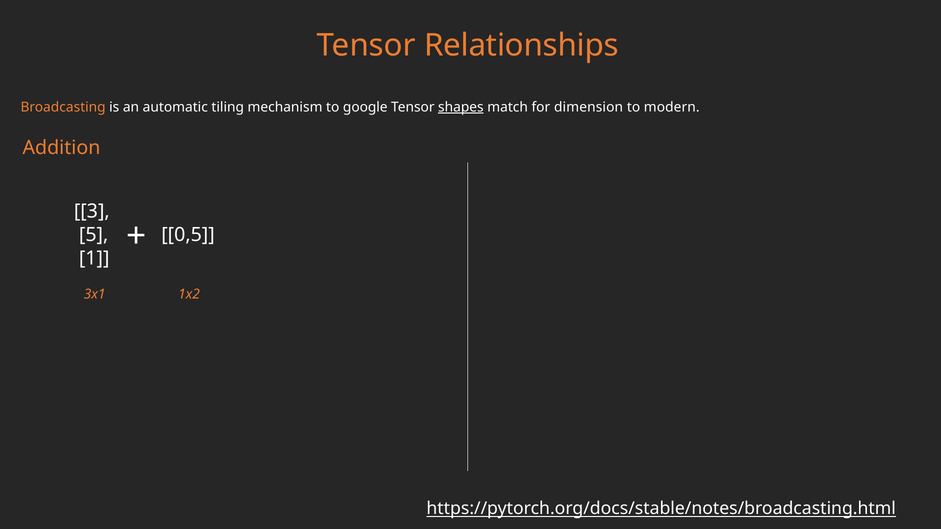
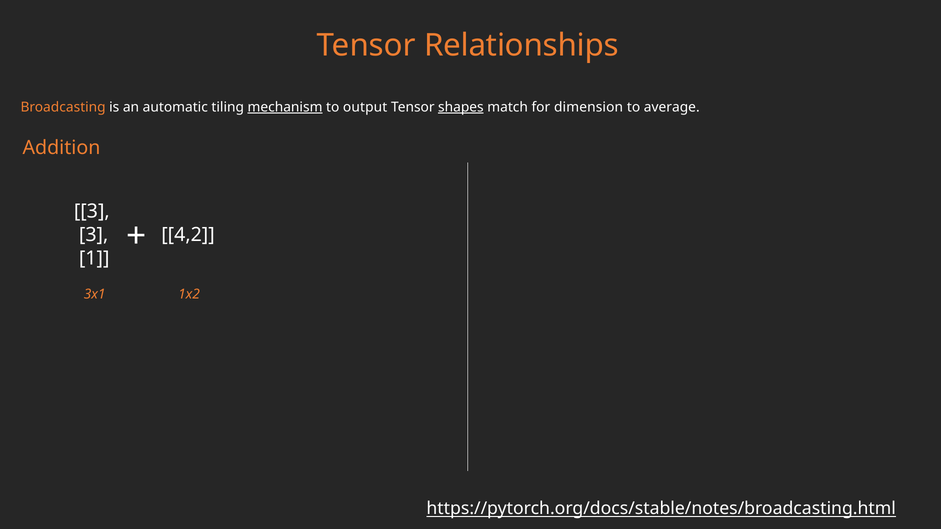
mechanism underline: none -> present
google: google -> output
modern: modern -> average
0,5: 0,5 -> 4,2
5 at (94, 235): 5 -> 3
